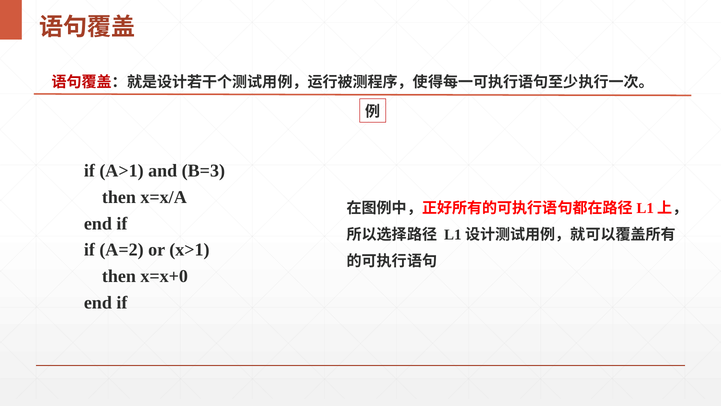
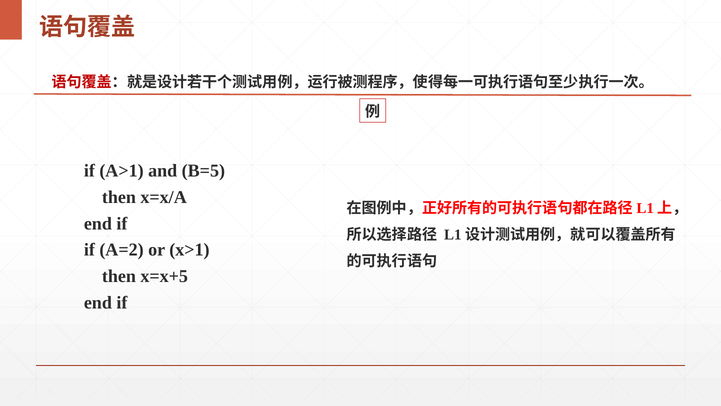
B=3: B=3 -> B=5
x=x+0: x=x+0 -> x=x+5
